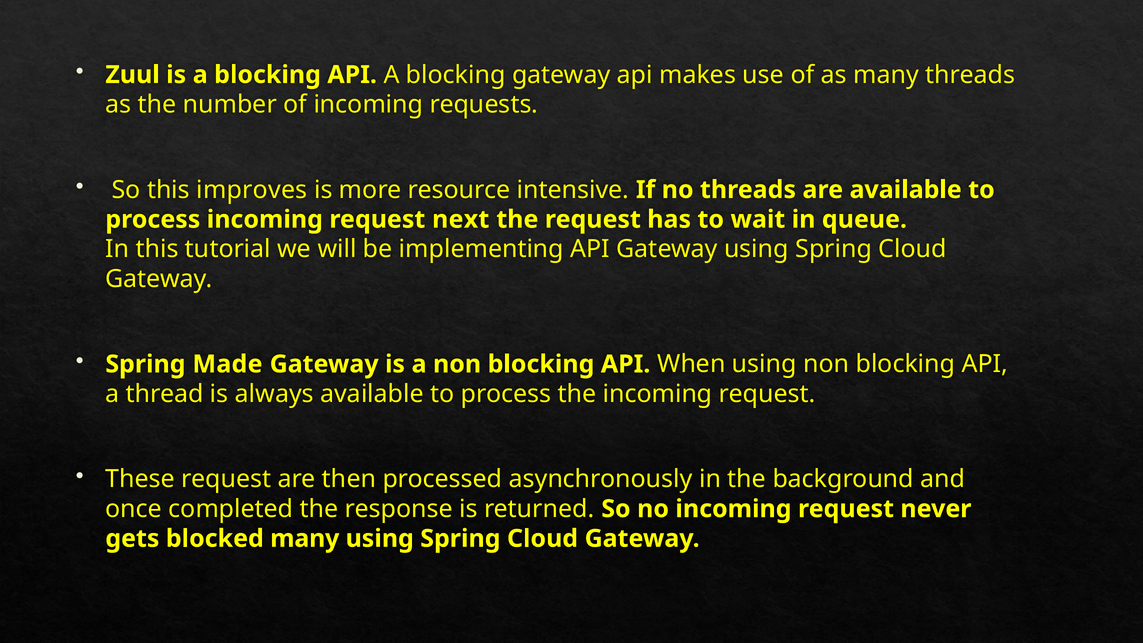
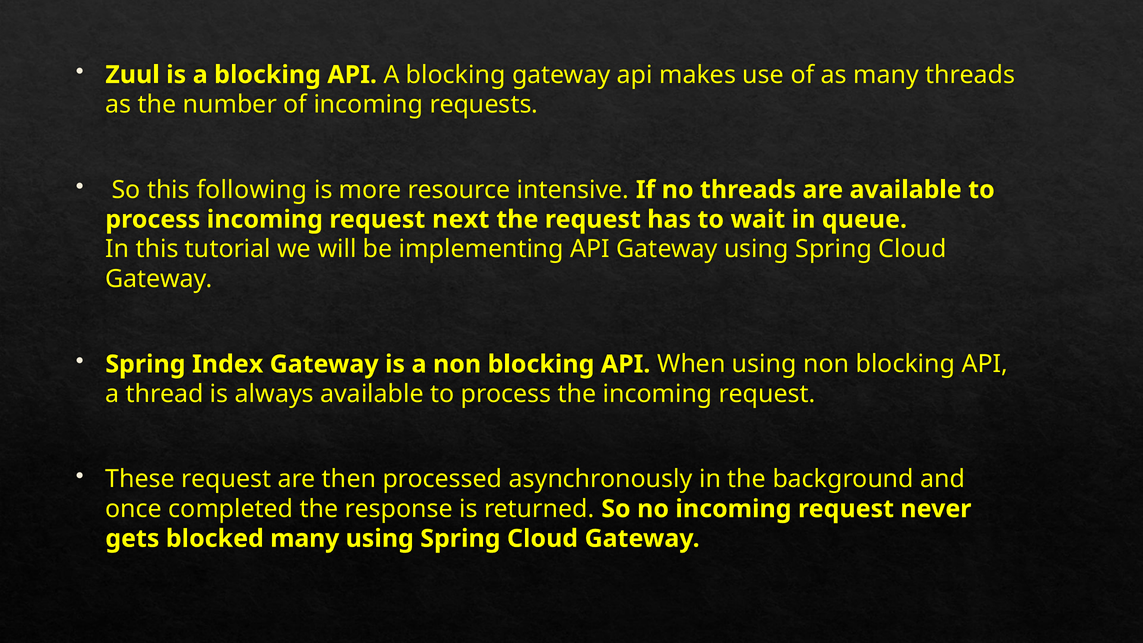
improves: improves -> following
Made: Made -> Index
